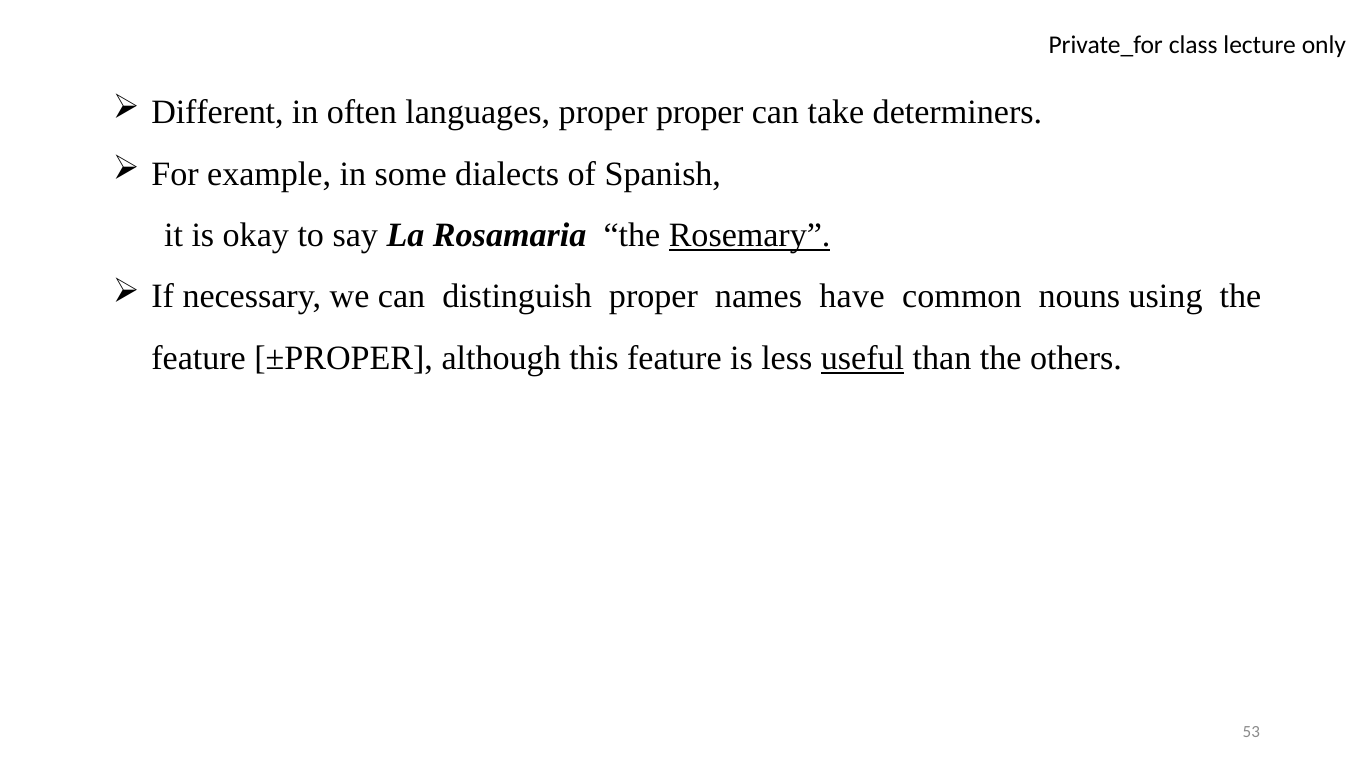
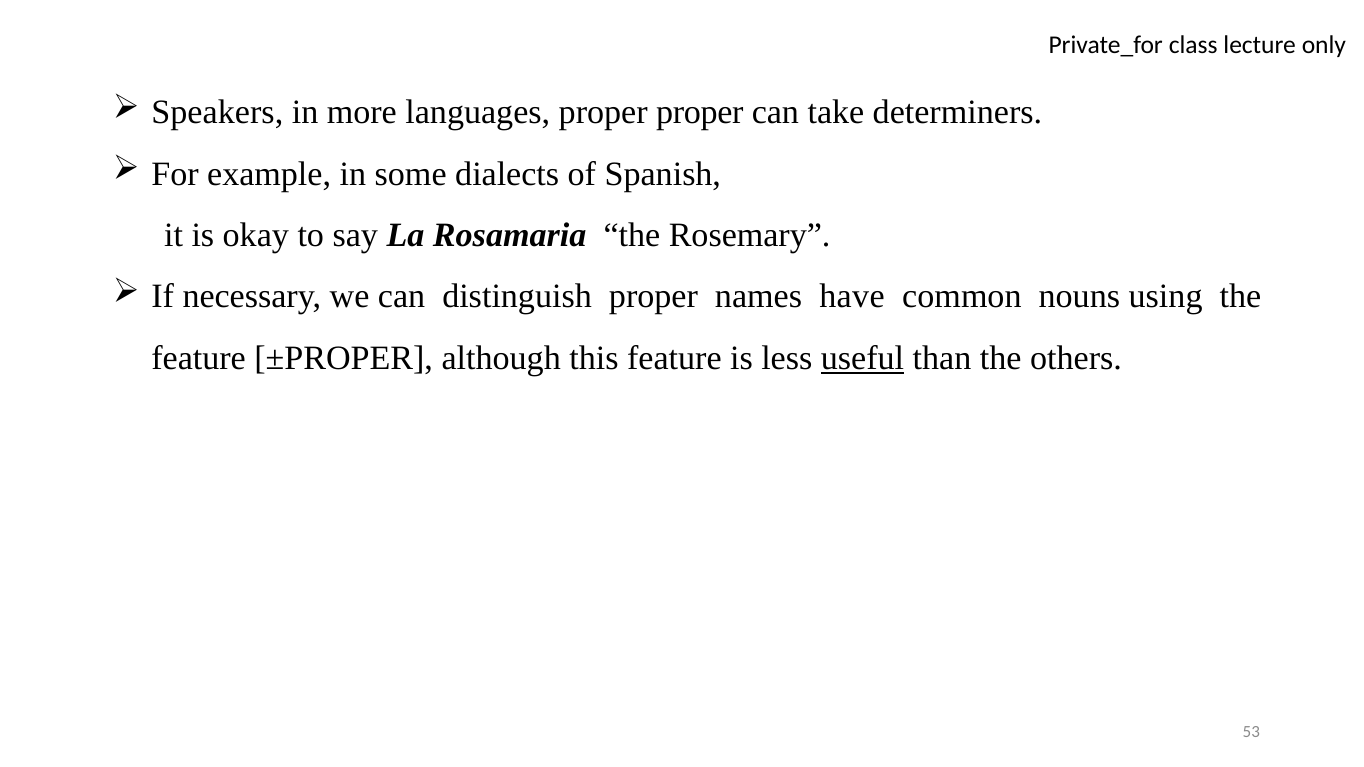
Different: Different -> Speakers
often: often -> more
Rosemary underline: present -> none
